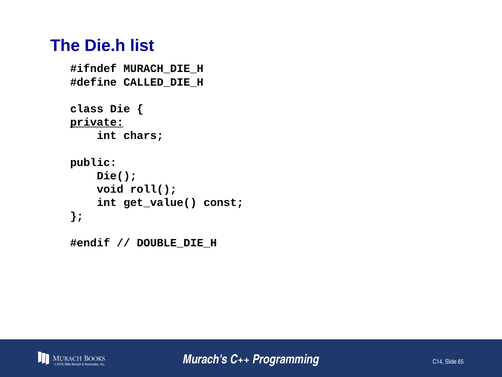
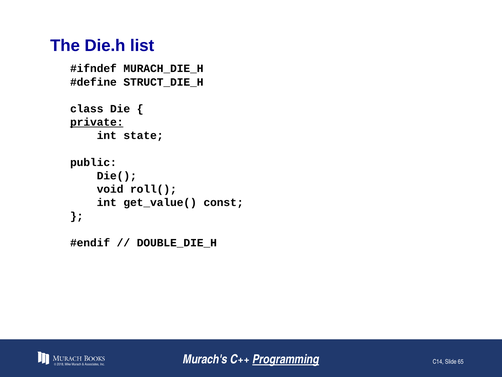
CALLED_DIE_H: CALLED_DIE_H -> STRUCT_DIE_H
chars: chars -> state
Programming underline: none -> present
